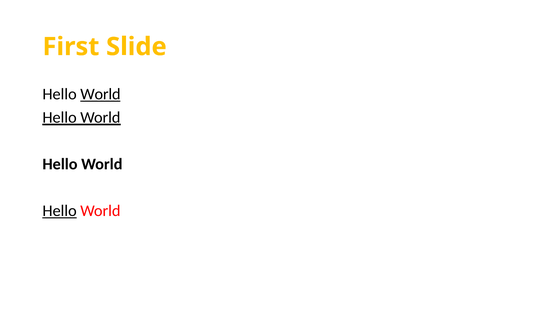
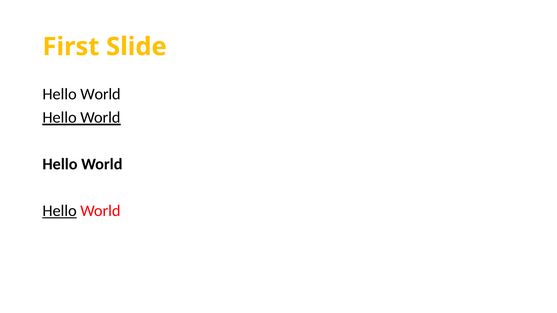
World at (100, 94) underline: present -> none
